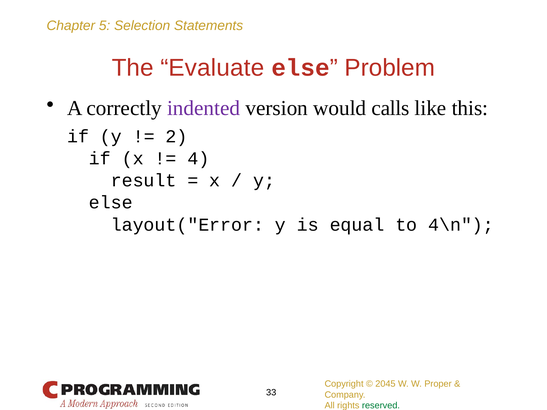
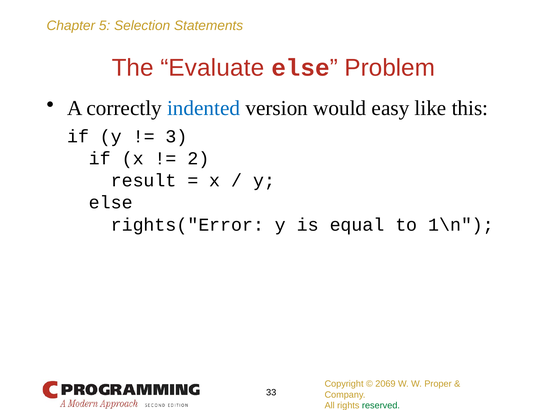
indented colour: purple -> blue
calls: calls -> easy
2: 2 -> 3
4: 4 -> 2
layout("Error: layout("Error -> rights("Error
4\n: 4\n -> 1\n
2045: 2045 -> 2069
